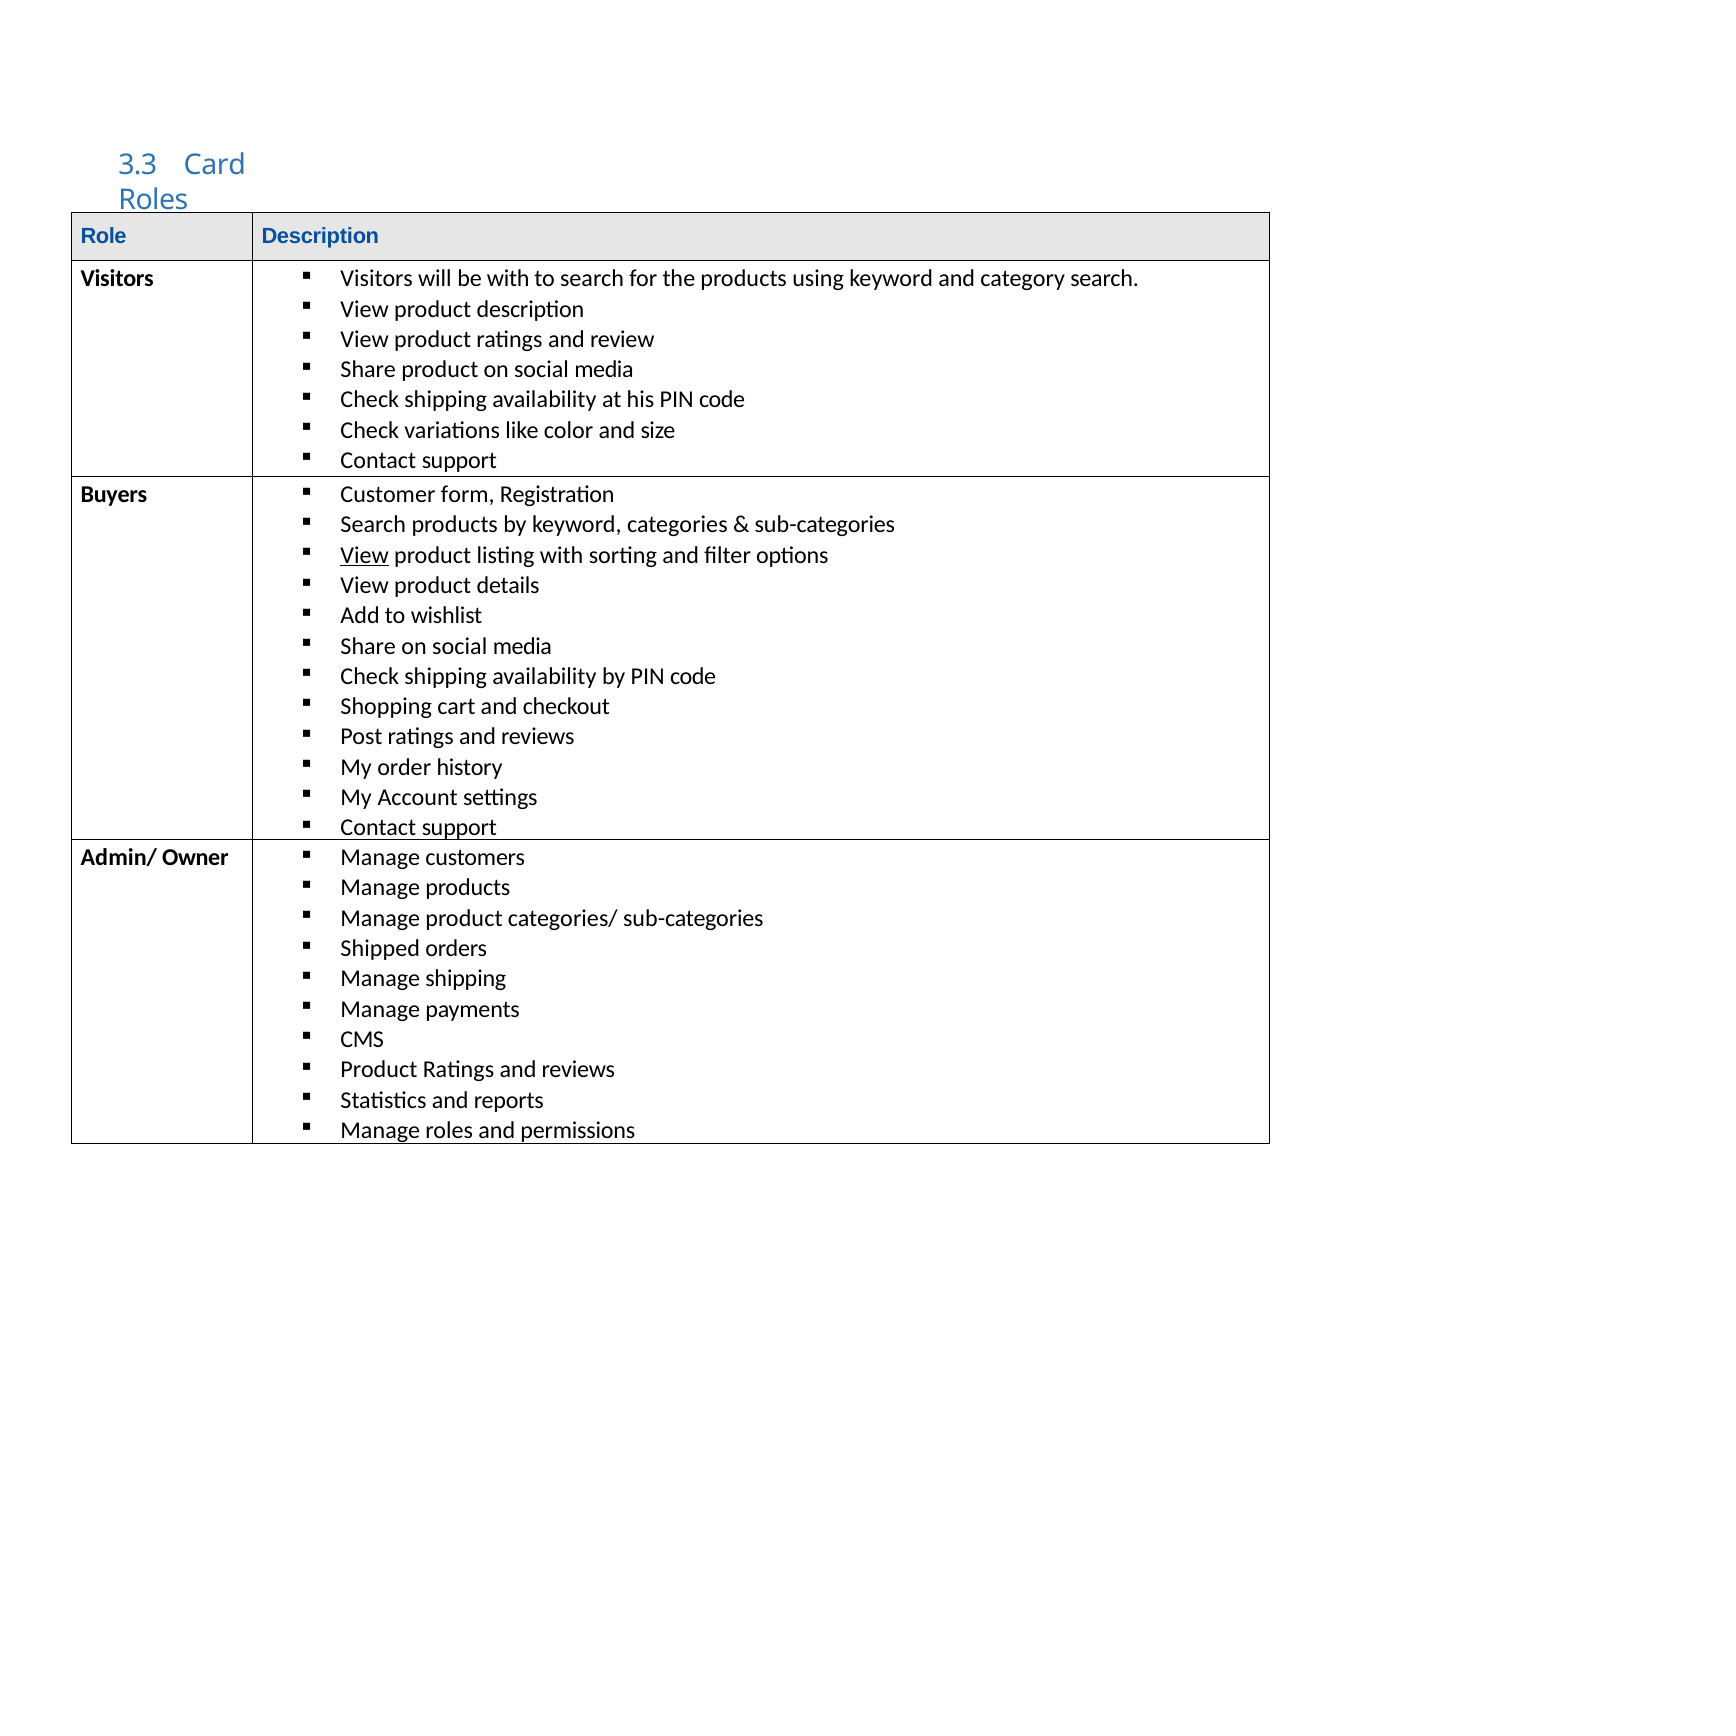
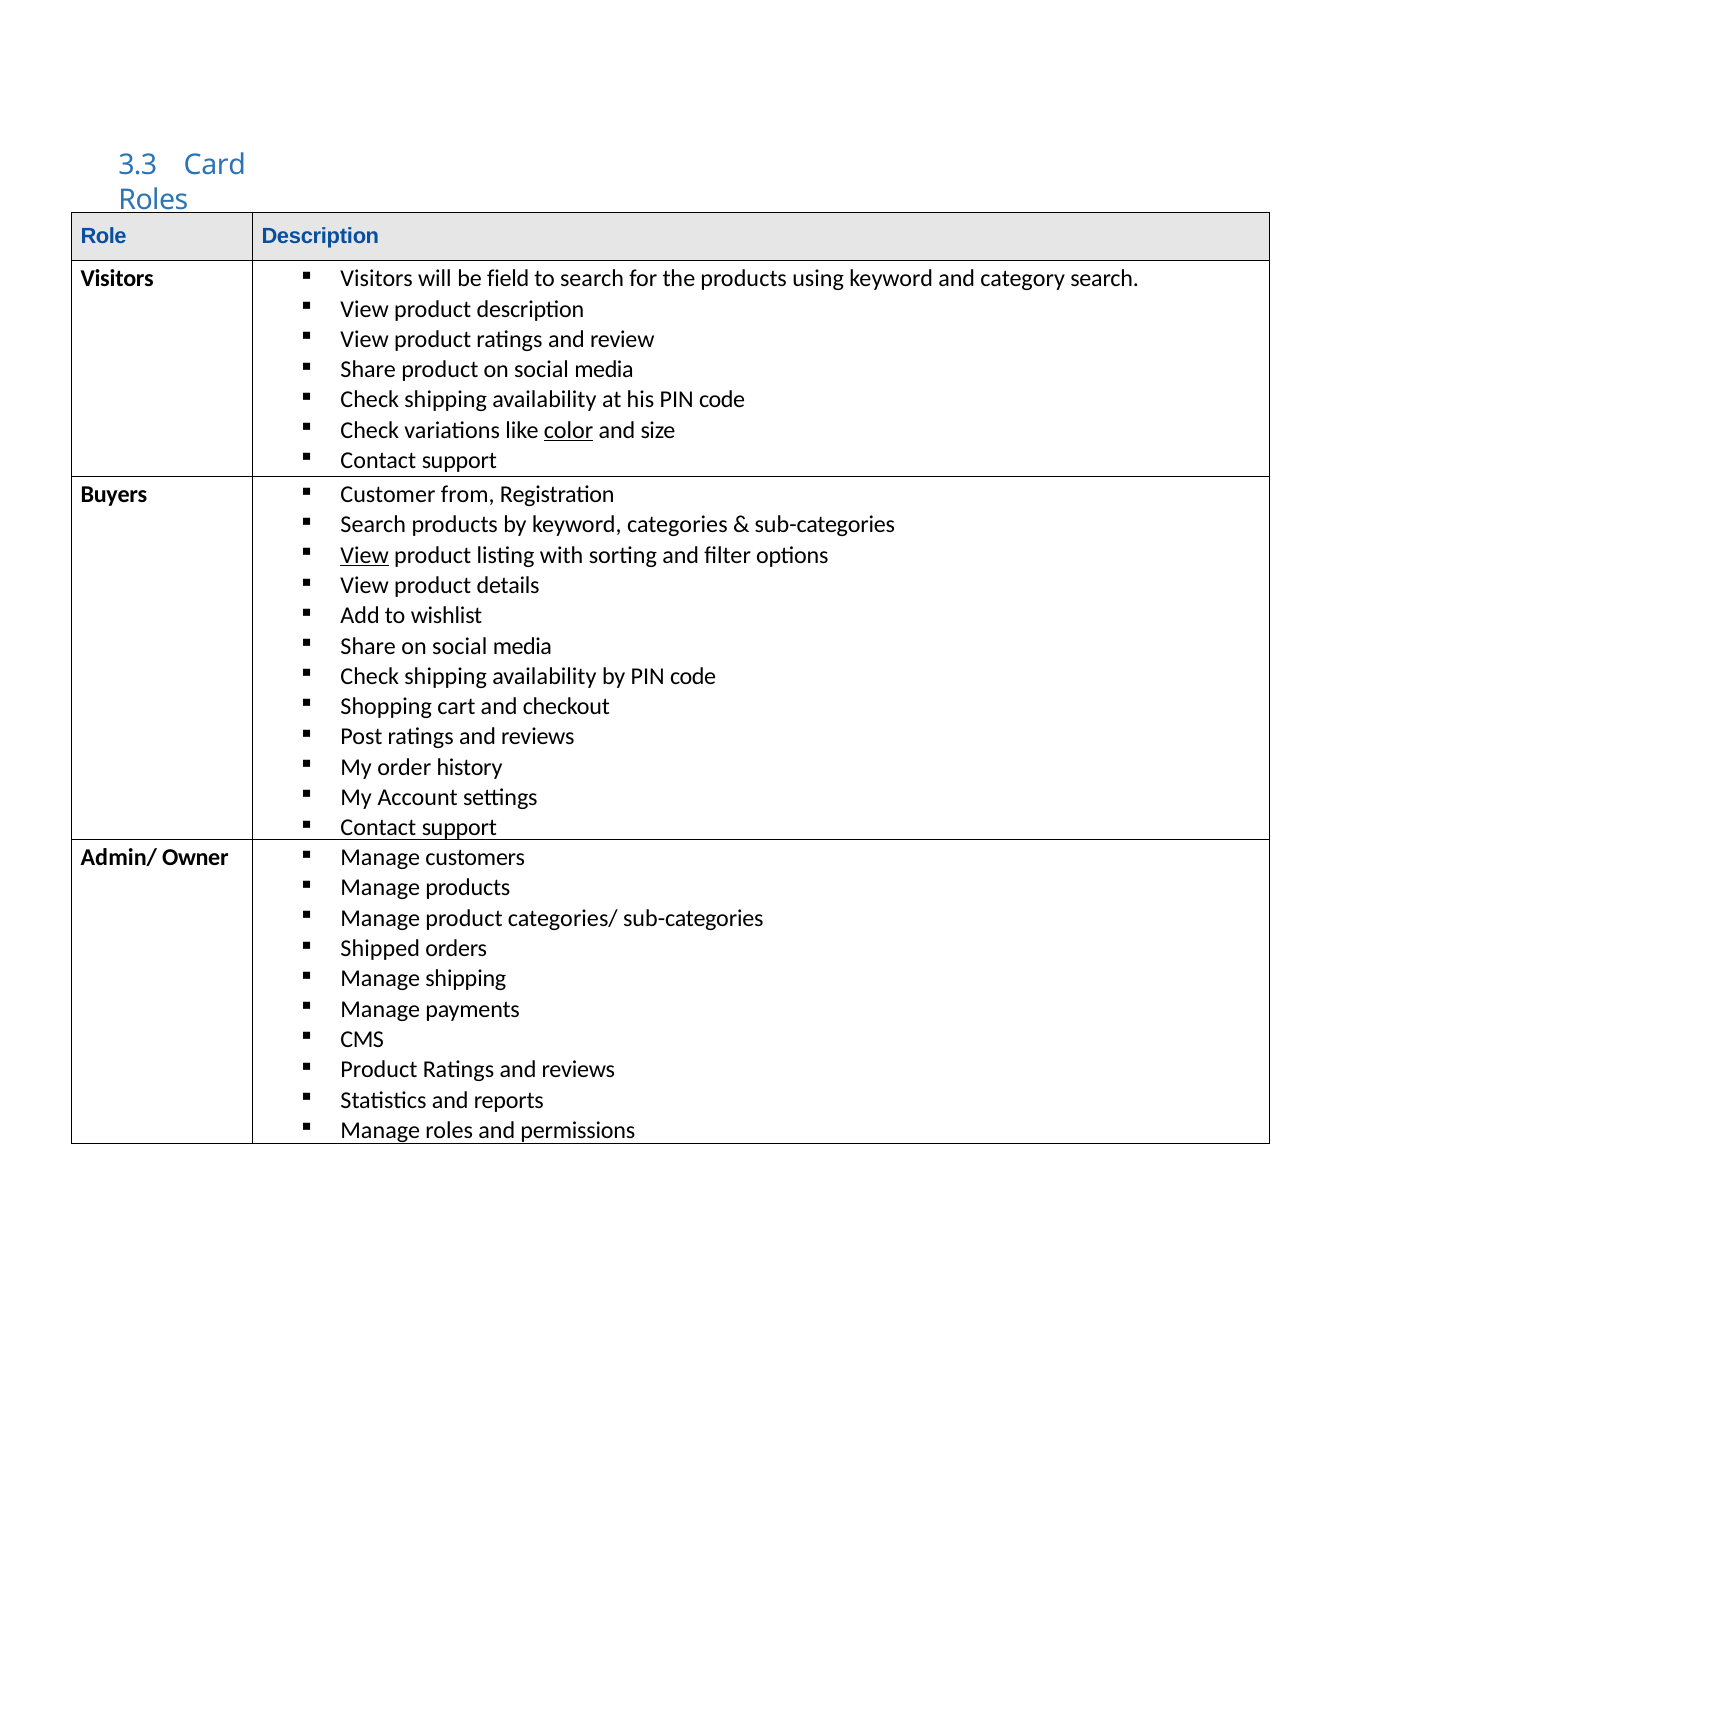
be with: with -> field
color underline: none -> present
form: form -> from
